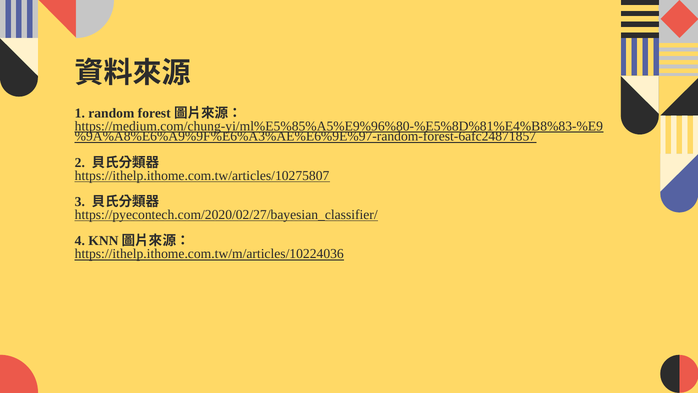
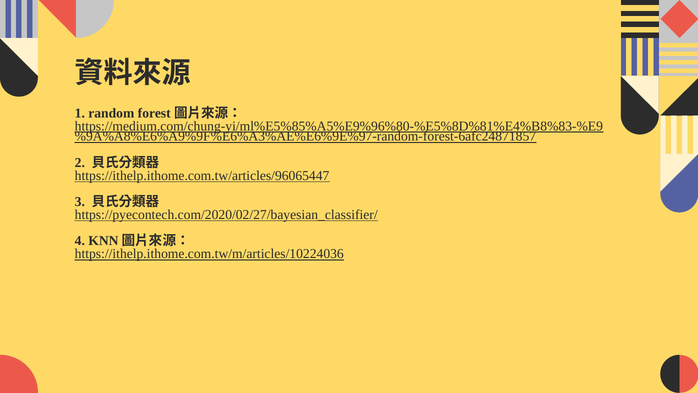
https://ithelp.ithome.com.tw/articles/10275807: https://ithelp.ithome.com.tw/articles/10275807 -> https://ithelp.ithome.com.tw/articles/96065447
